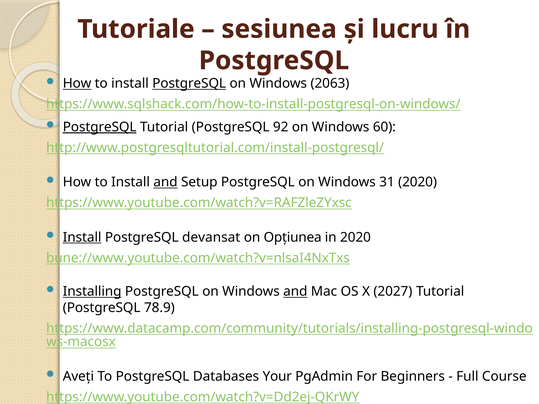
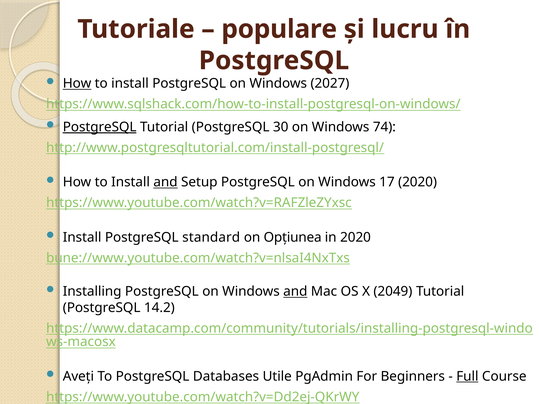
sesiunea: sesiunea -> populare
PostgreSQL at (189, 84) underline: present -> none
2063: 2063 -> 2027
92: 92 -> 30
60: 60 -> 74
31: 31 -> 17
Install at (82, 237) underline: present -> none
devansat: devansat -> standard
Installing underline: present -> none
2027: 2027 -> 2049
78.9: 78.9 -> 14.2
Your: Your -> Utile
Full underline: none -> present
